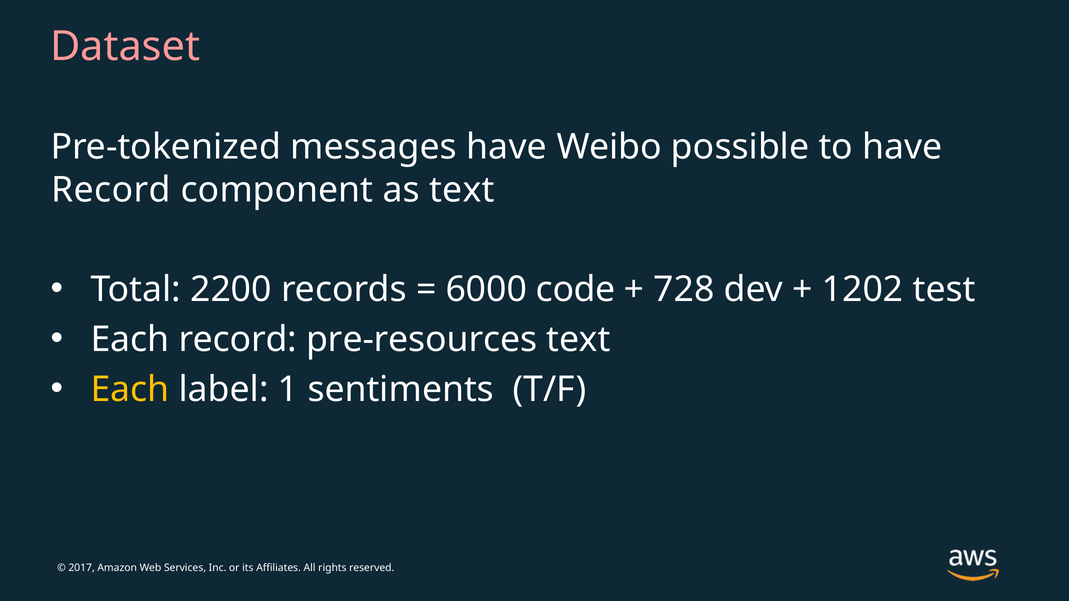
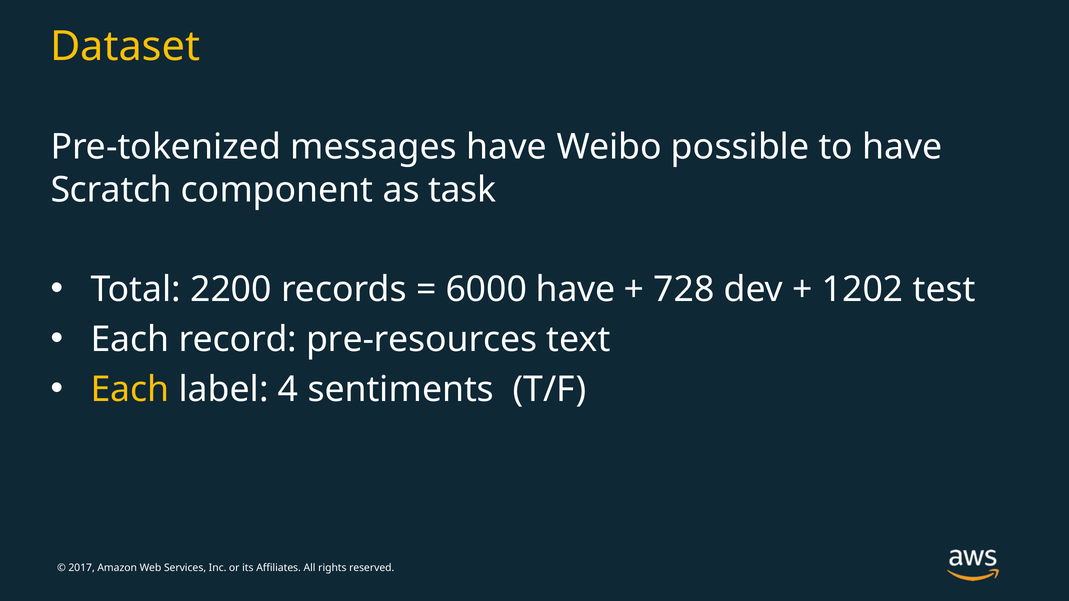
Dataset colour: pink -> yellow
Record at (111, 190): Record -> Scratch
as text: text -> task
6000 code: code -> have
1: 1 -> 4
